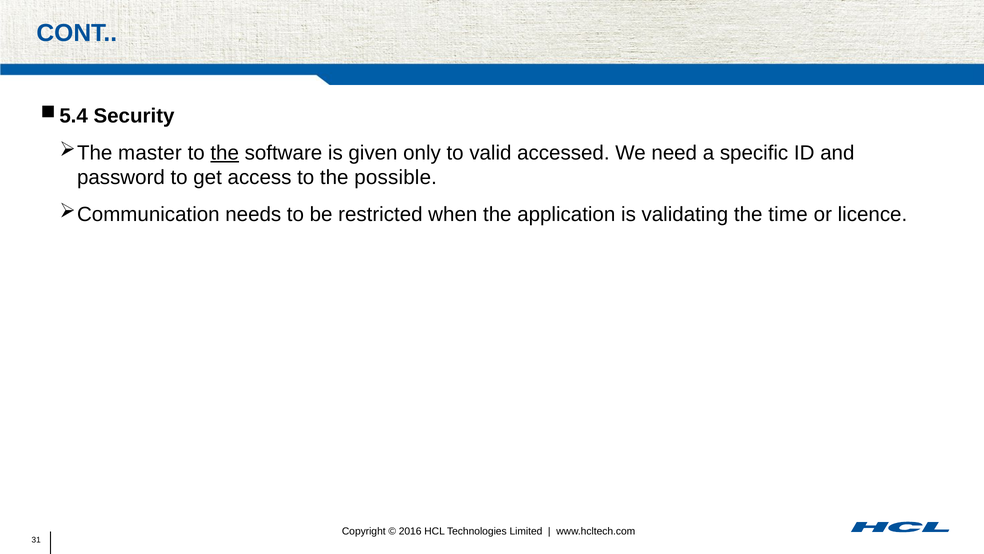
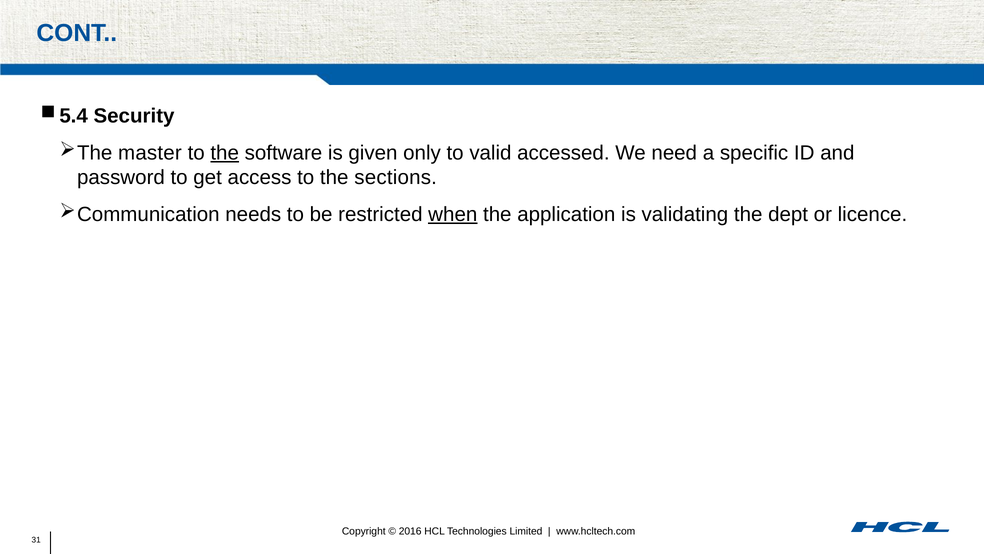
possible: possible -> sections
when underline: none -> present
time: time -> dept
